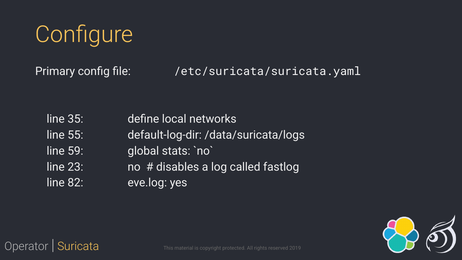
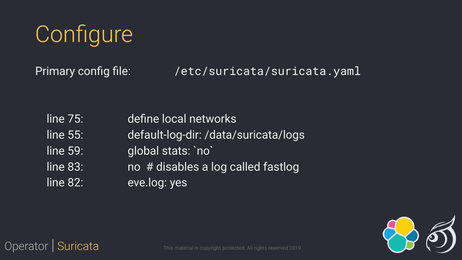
35: 35 -> 75
23: 23 -> 83
